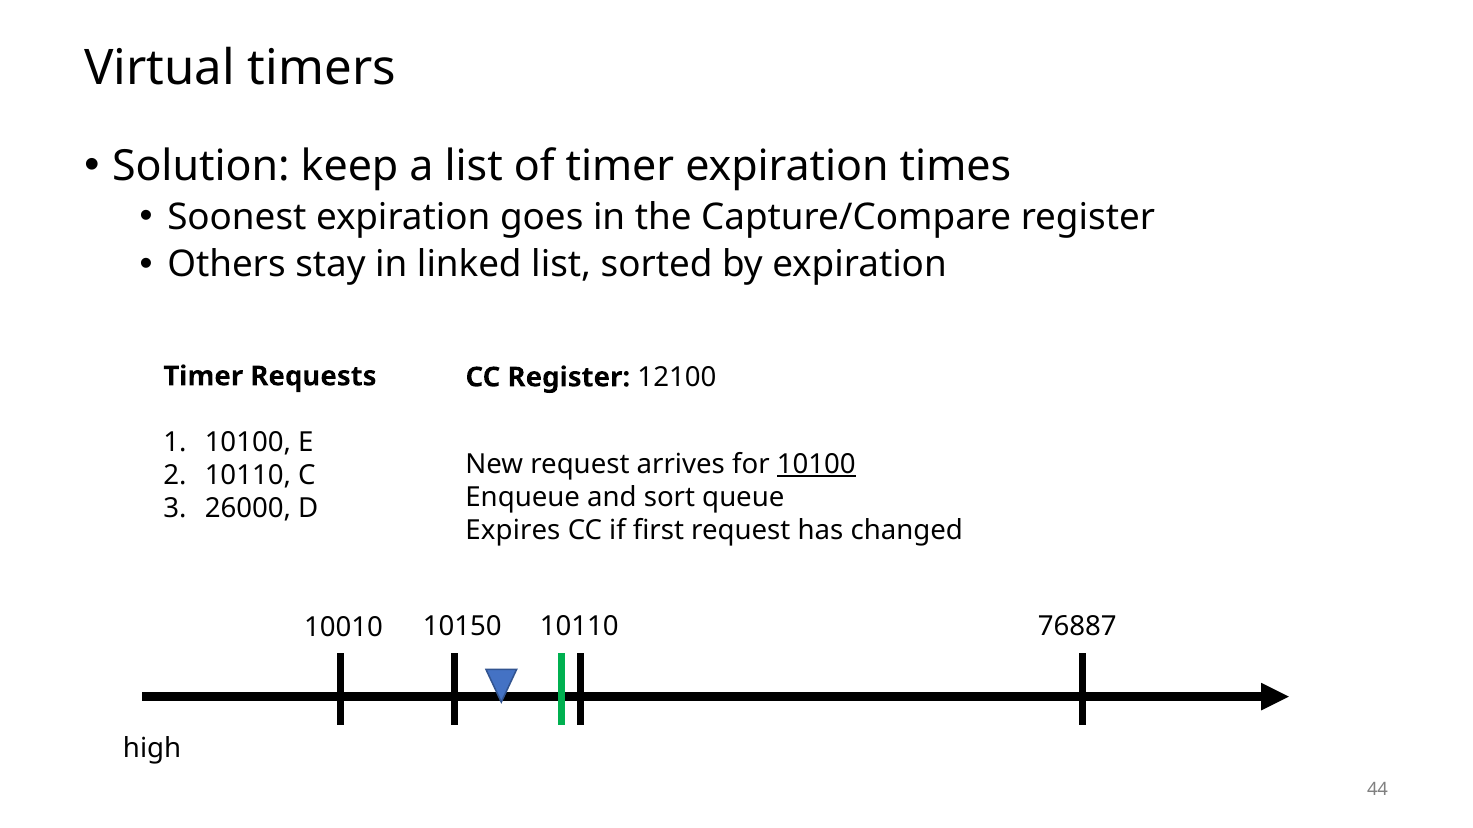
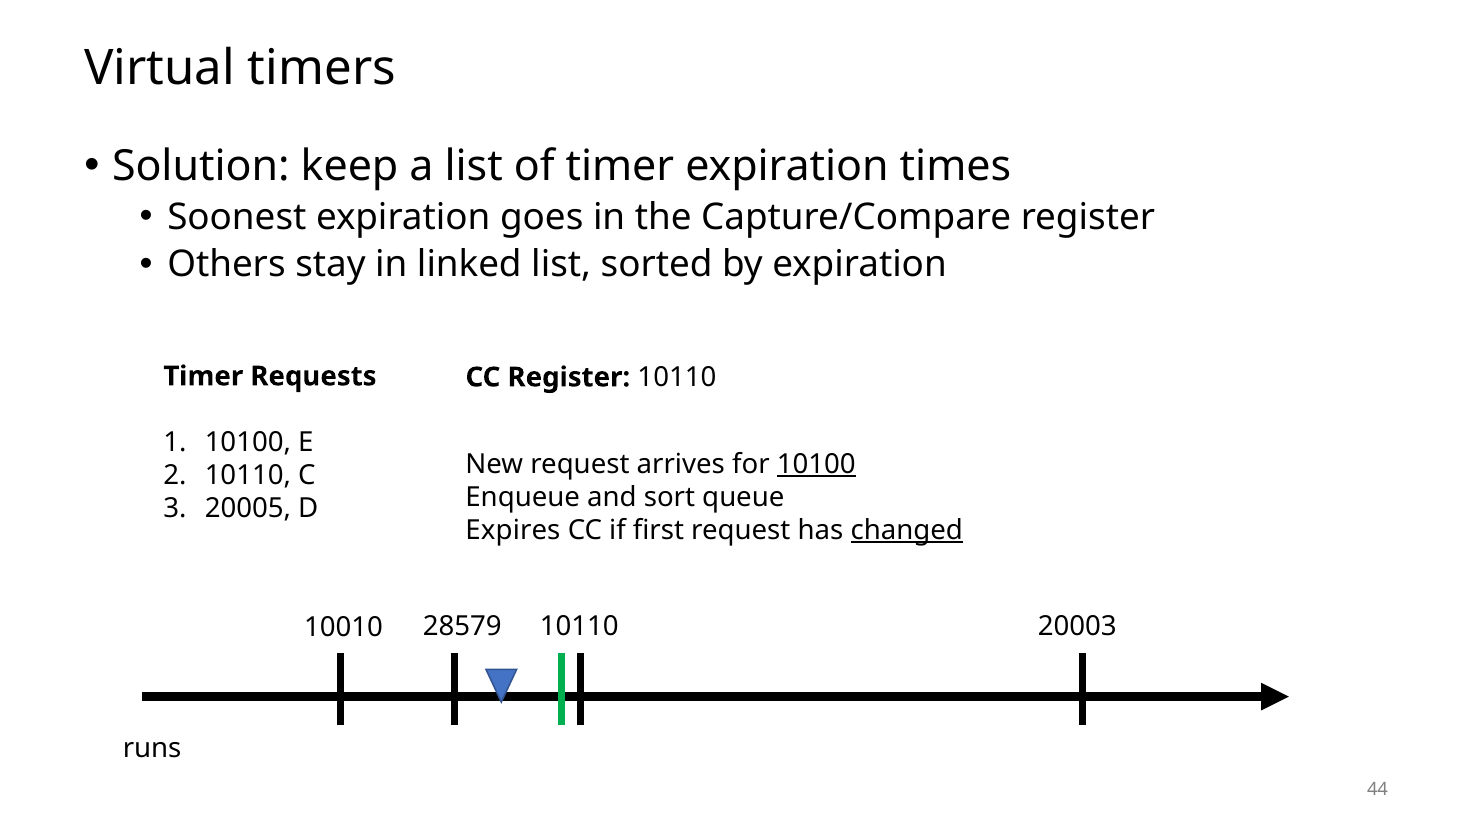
Register 12100: 12100 -> 10110
26000: 26000 -> 20005
changed underline: none -> present
10150: 10150 -> 28579
76887: 76887 -> 20003
high: high -> runs
